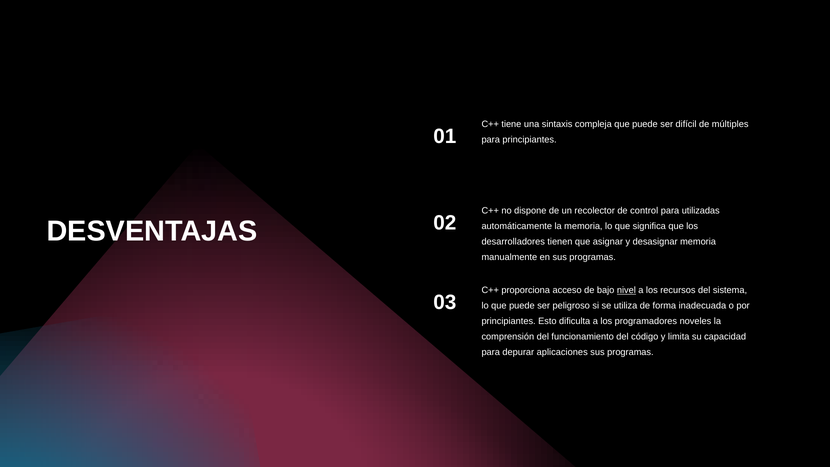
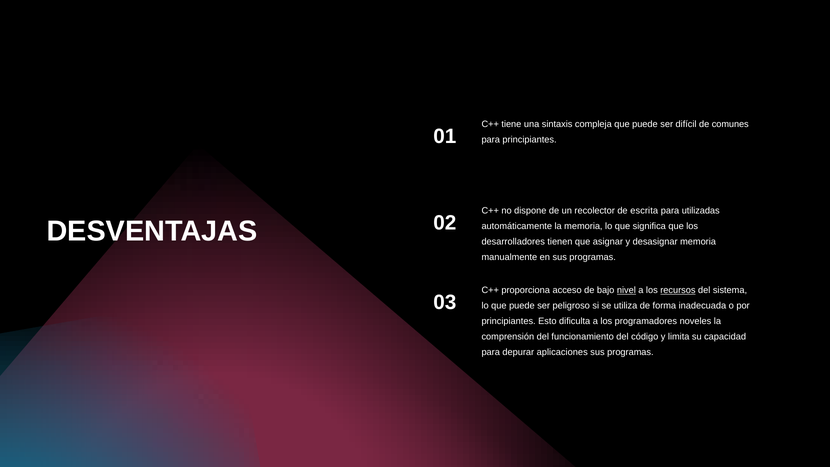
múltiples: múltiples -> comunes
control: control -> escrita
recursos underline: none -> present
